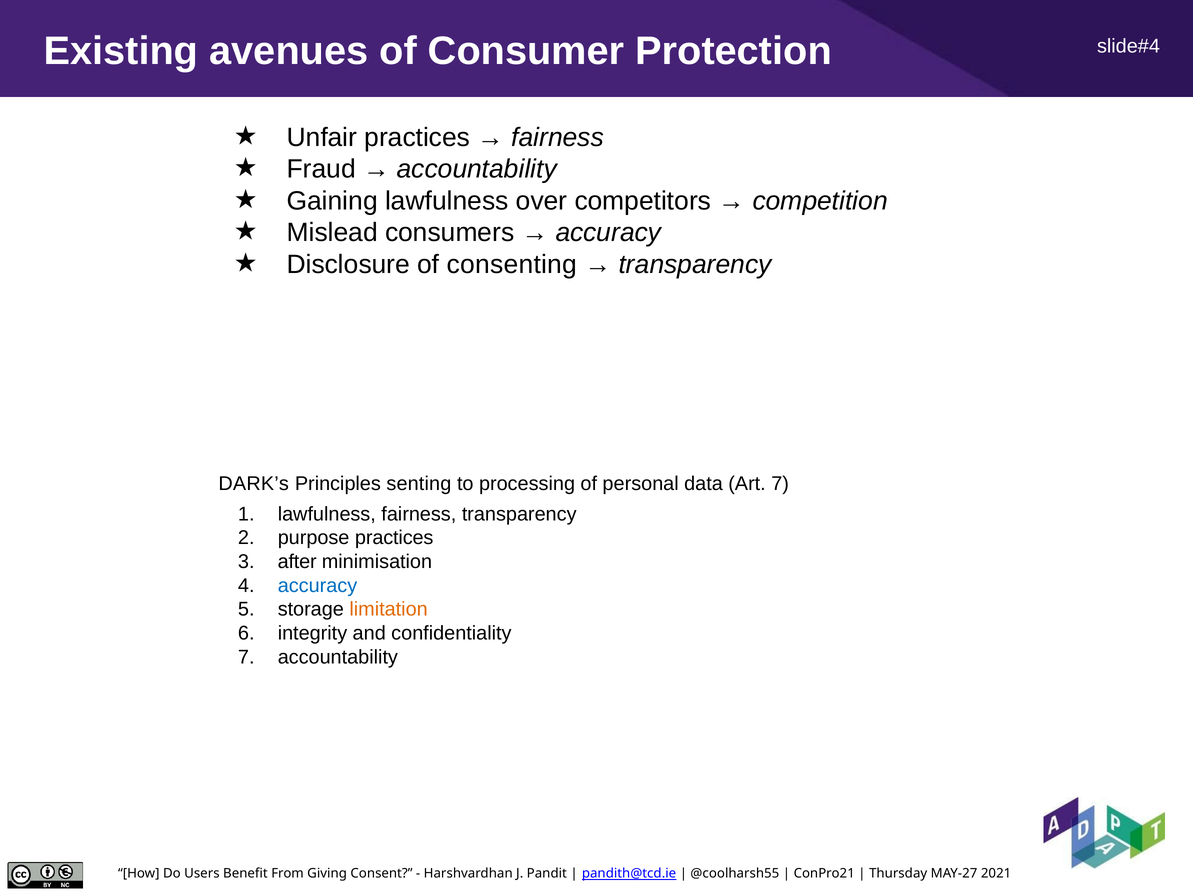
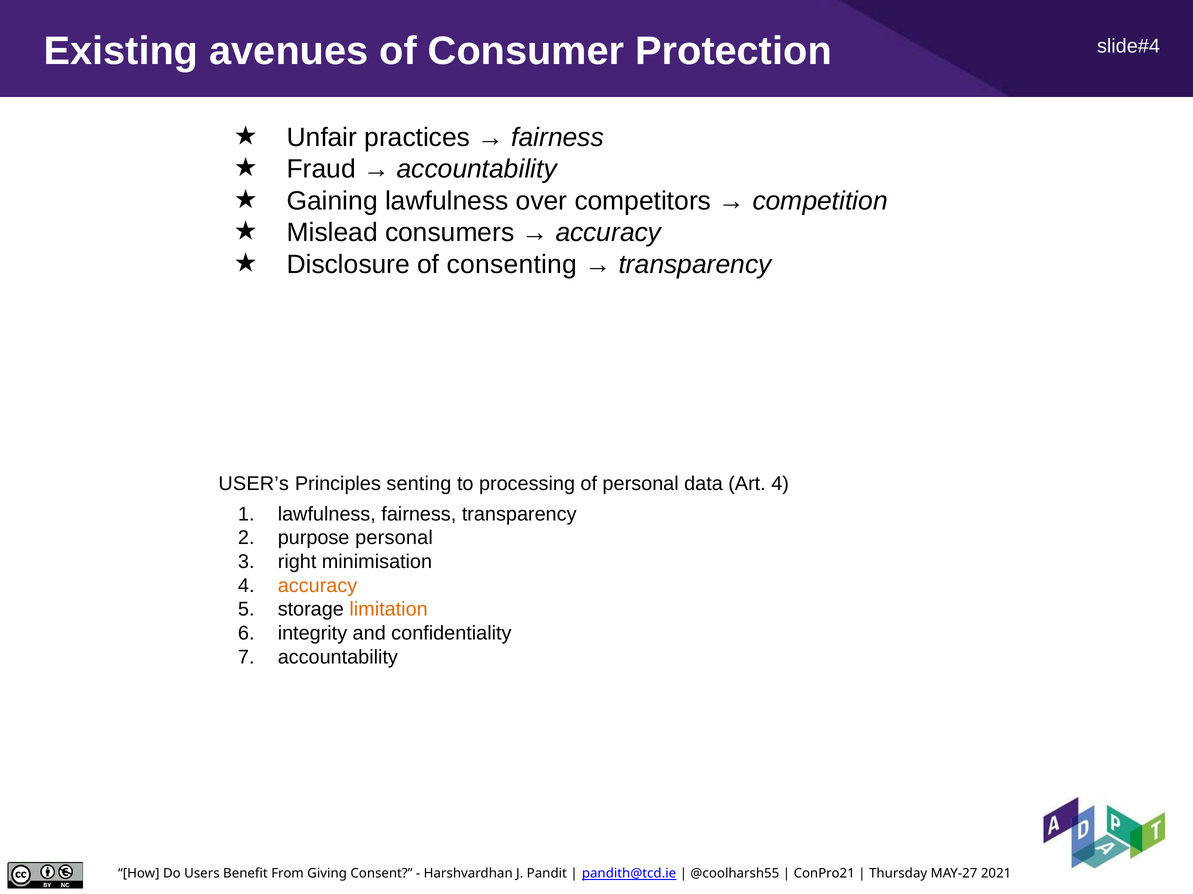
DARK’s: DARK’s -> USER’s
Art 7: 7 -> 4
purpose practices: practices -> personal
after: after -> right
accuracy at (317, 586) colour: blue -> orange
